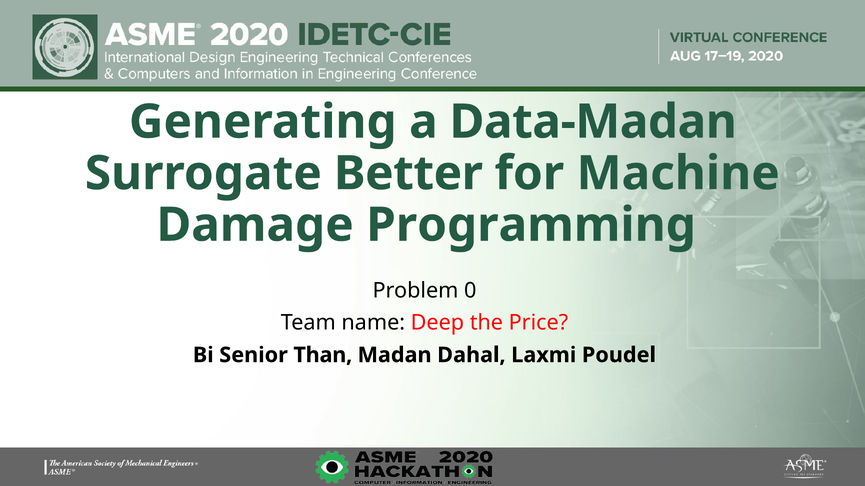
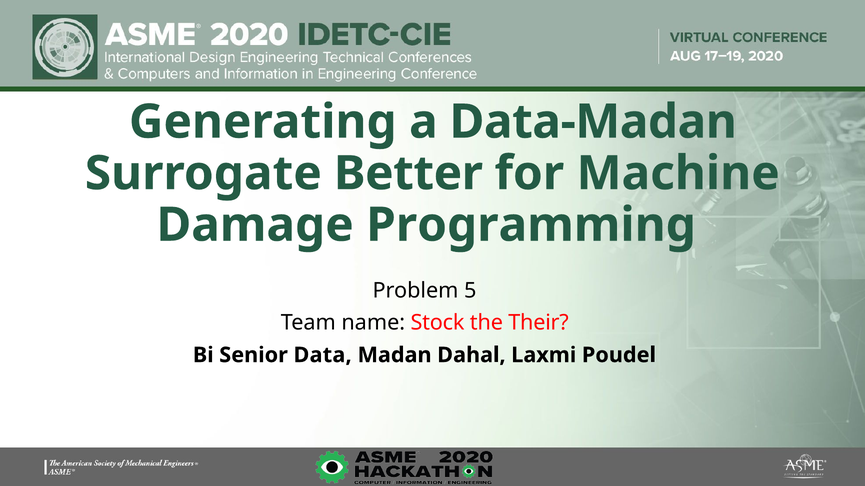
0: 0 -> 5
Deep: Deep -> Stock
Price: Price -> Their
Than: Than -> Data
